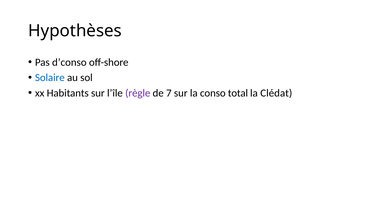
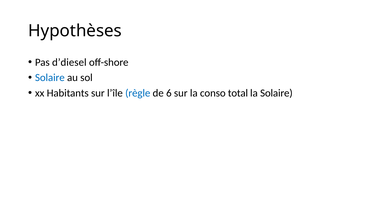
d’conso: d’conso -> d’diesel
règle colour: purple -> blue
7: 7 -> 6
la Clédat: Clédat -> Solaire
